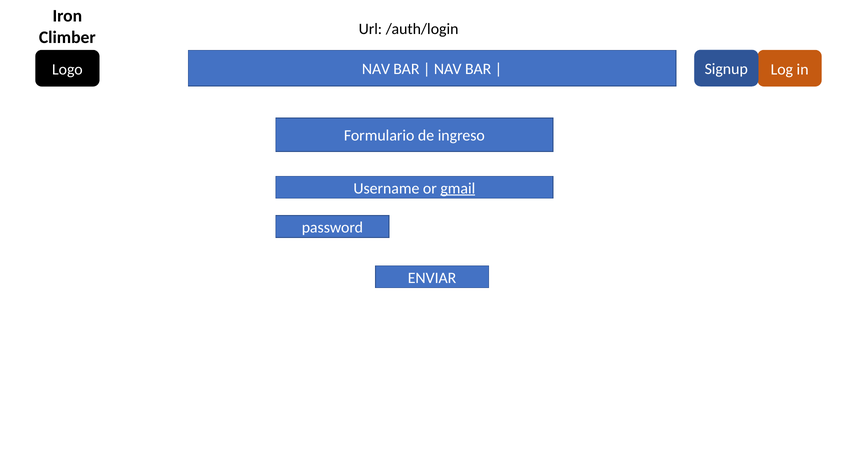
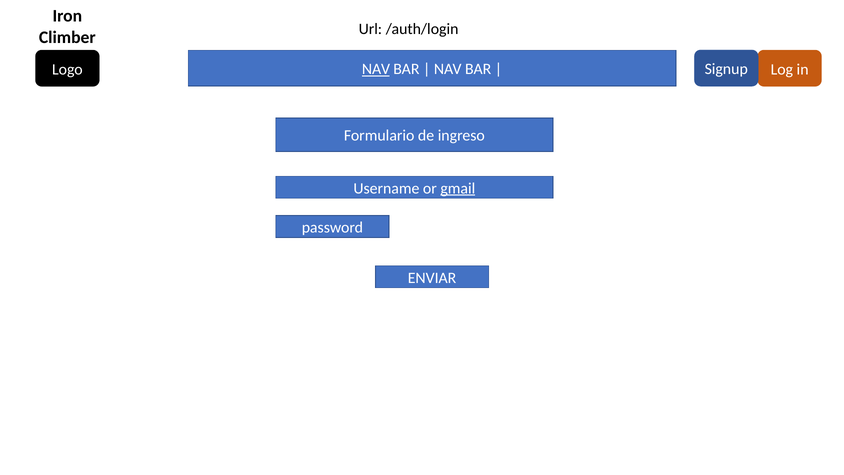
NAV at (376, 69) underline: none -> present
